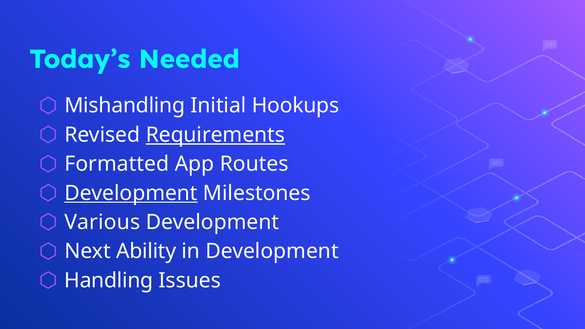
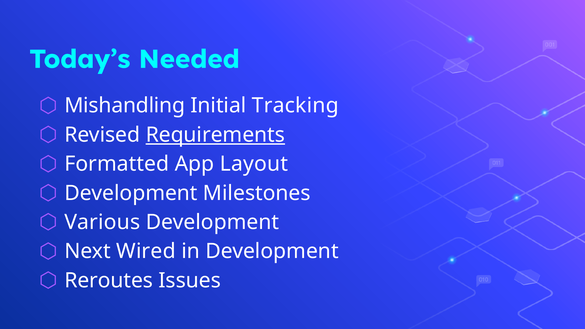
Hookups: Hookups -> Tracking
Routes: Routes -> Layout
Development at (131, 193) underline: present -> none
Ability: Ability -> Wired
Handling: Handling -> Reroutes
